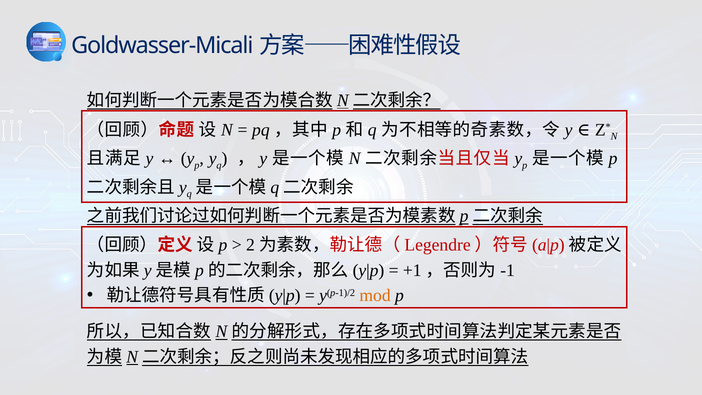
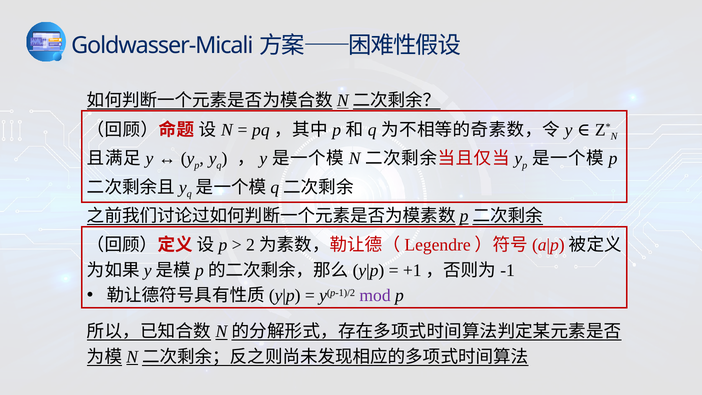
mod colour: orange -> purple
